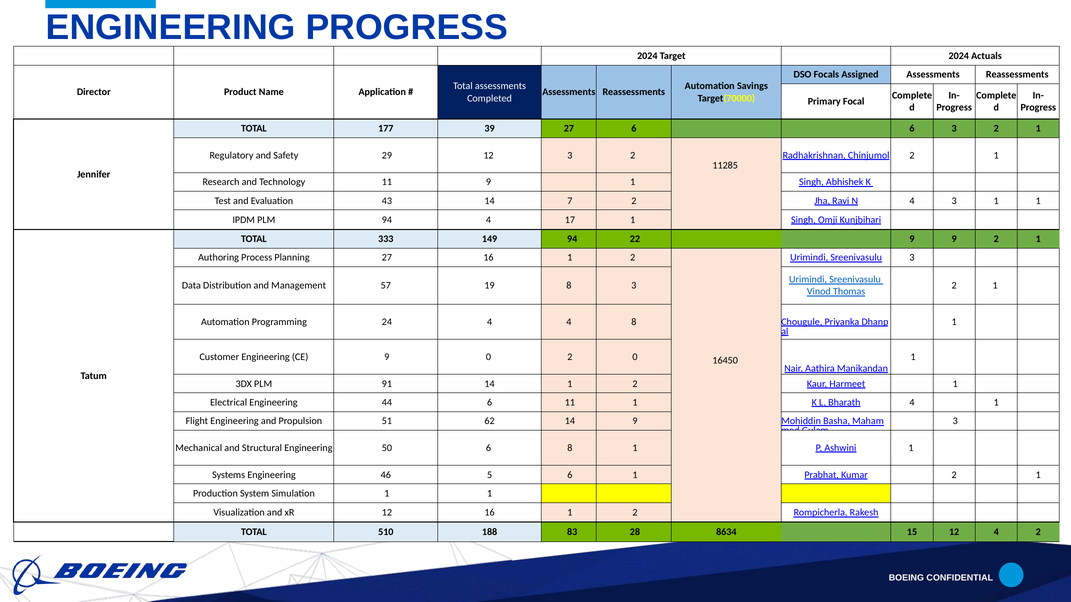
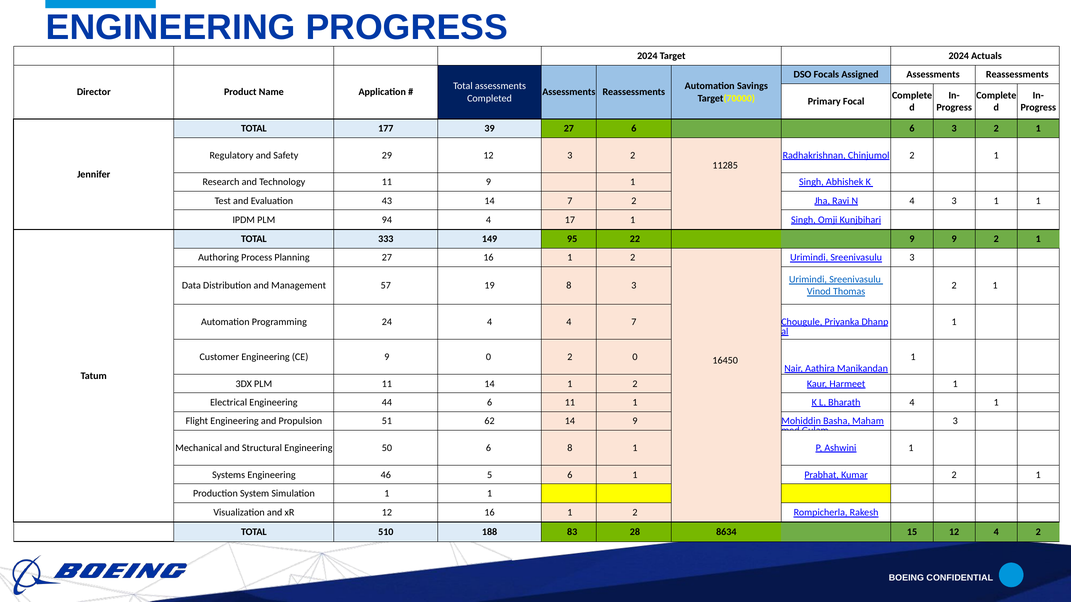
149 94: 94 -> 95
4 8: 8 -> 7
PLM 91: 91 -> 11
